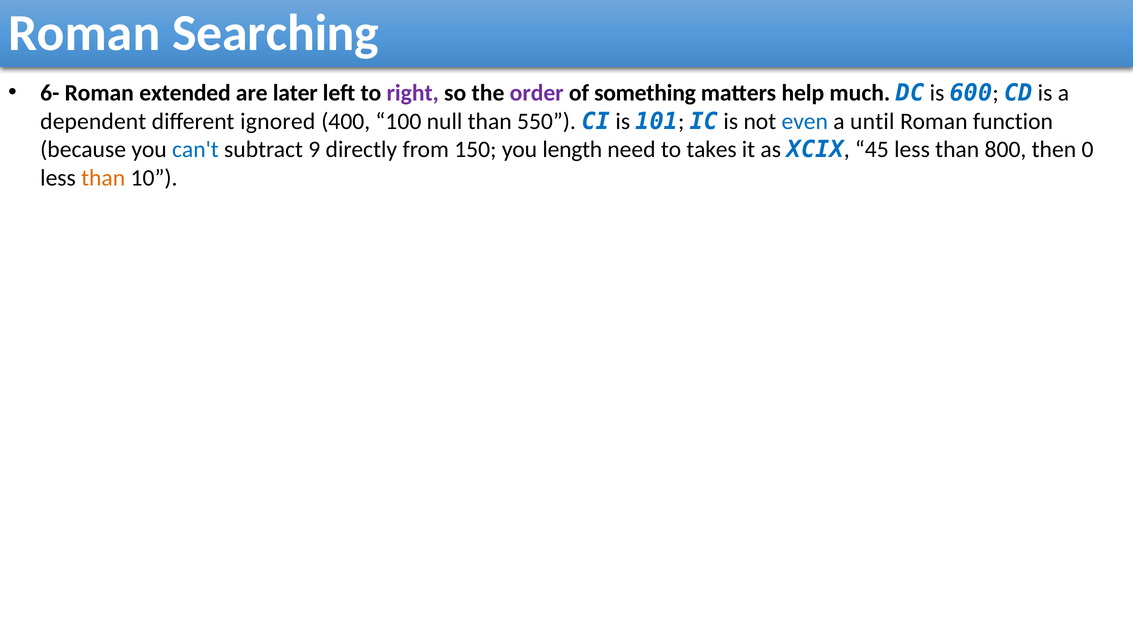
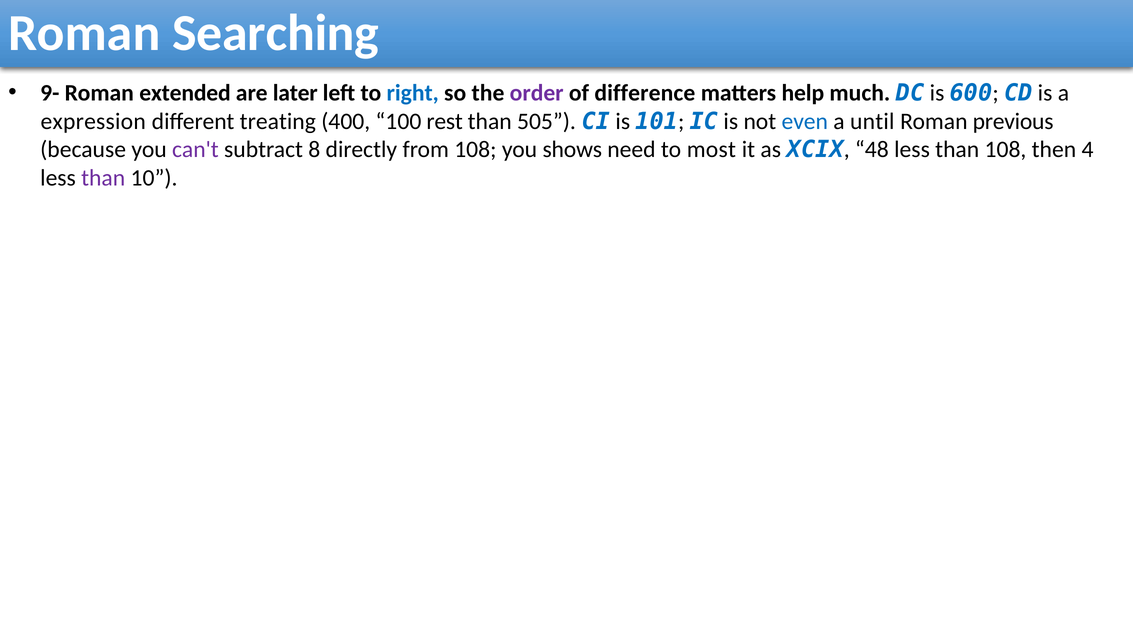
6-: 6- -> 9-
right colour: purple -> blue
something: something -> difference
dependent: dependent -> expression
ignored: ignored -> treating
null: null -> rest
550: 550 -> 505
function: function -> previous
can't colour: blue -> purple
9: 9 -> 8
from 150: 150 -> 108
length: length -> shows
takes: takes -> most
45: 45 -> 48
than 800: 800 -> 108
0: 0 -> 4
than at (103, 178) colour: orange -> purple
